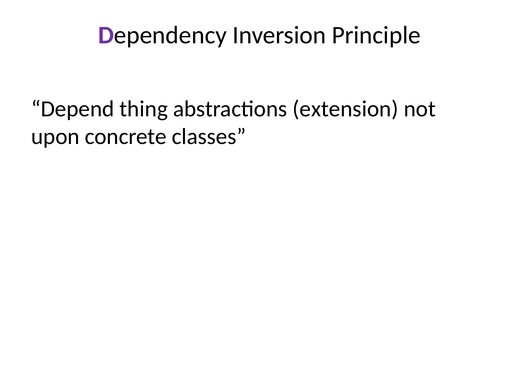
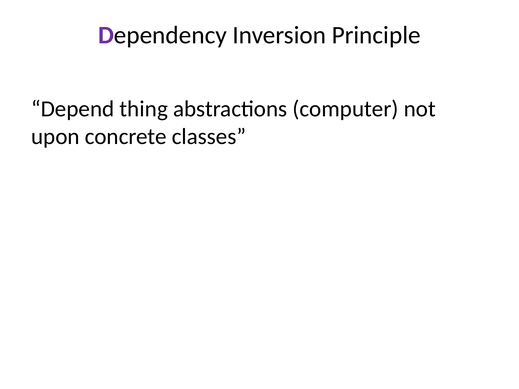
extension: extension -> computer
